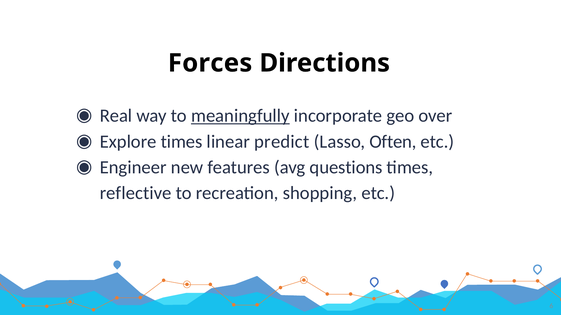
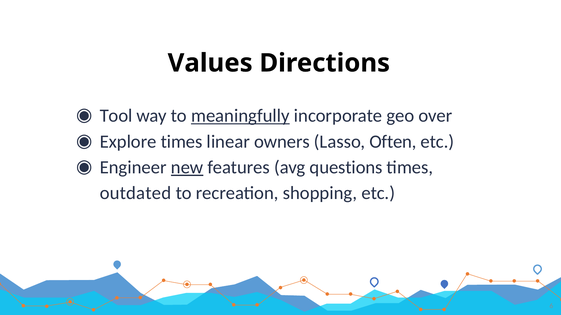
Forces: Forces -> Values
Real: Real -> Tool
predict: predict -> owners
new underline: none -> present
reflective: reflective -> outdated
